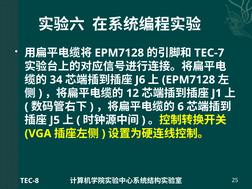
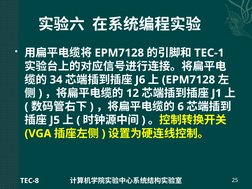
TEC-7: TEC-7 -> TEC-1
